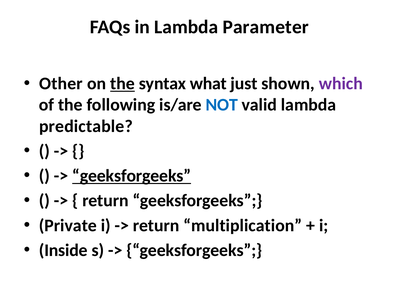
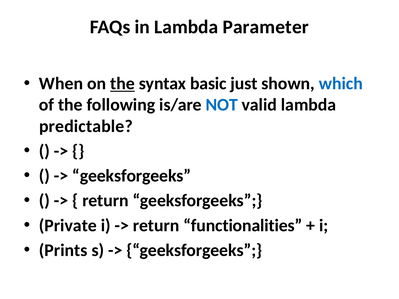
Other: Other -> When
what: what -> basic
which colour: purple -> blue
geeksforgeeks at (132, 176) underline: present -> none
multiplication: multiplication -> functionalities
Inside: Inside -> Prints
